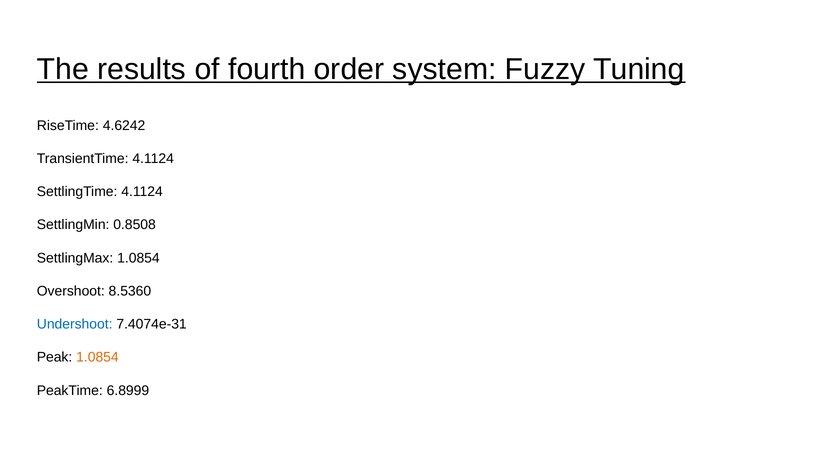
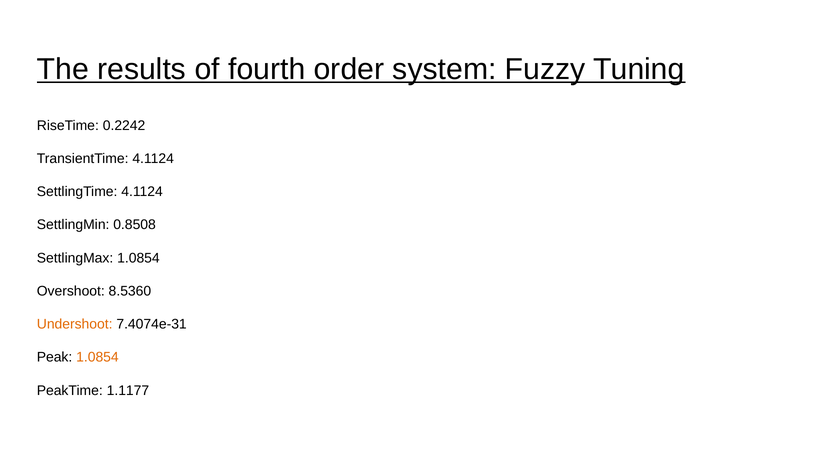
4.6242: 4.6242 -> 0.2242
Undershoot colour: blue -> orange
6.8999: 6.8999 -> 1.1177
